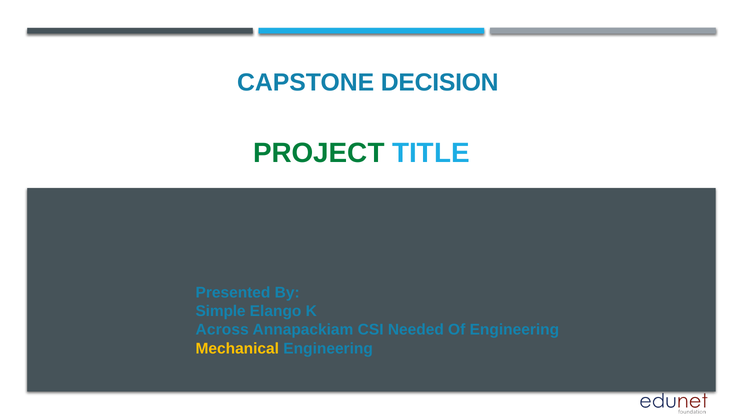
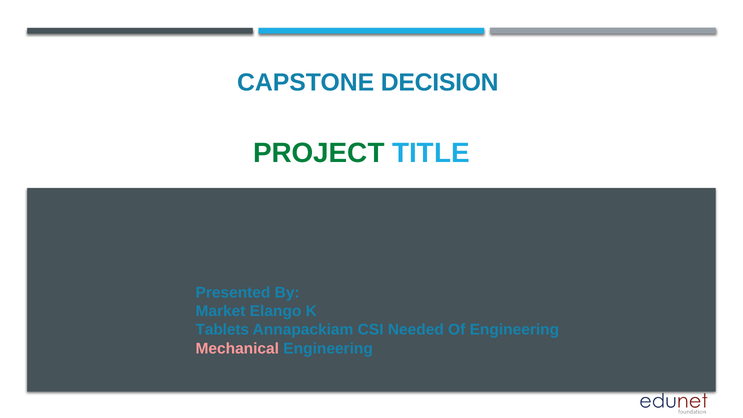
Simple: Simple -> Market
Across: Across -> Tablets
Mechanical colour: yellow -> pink
